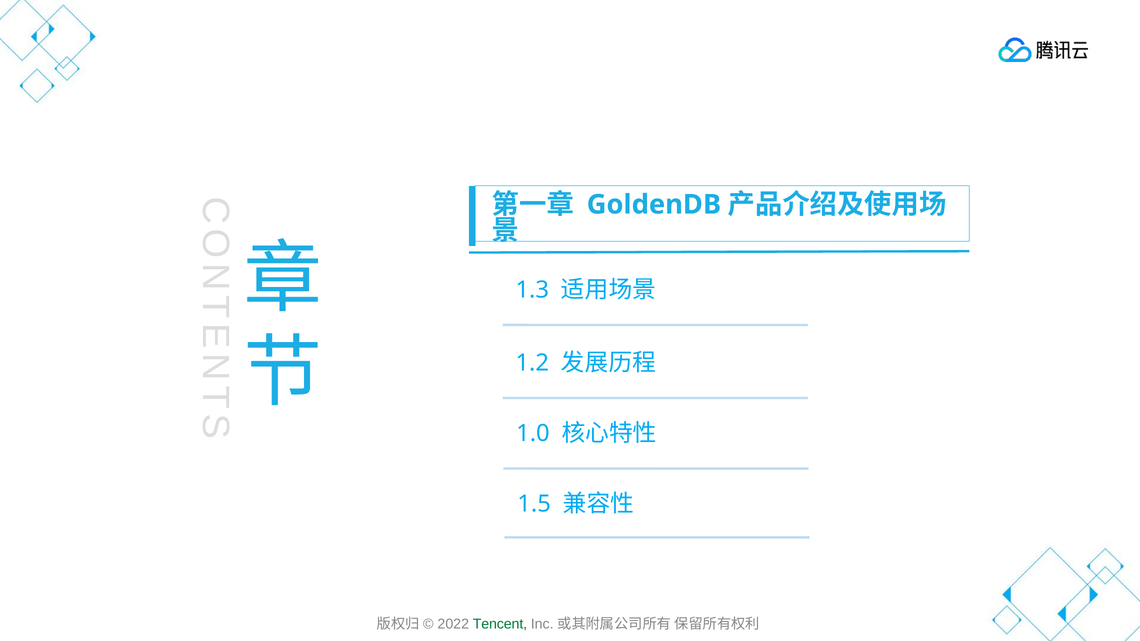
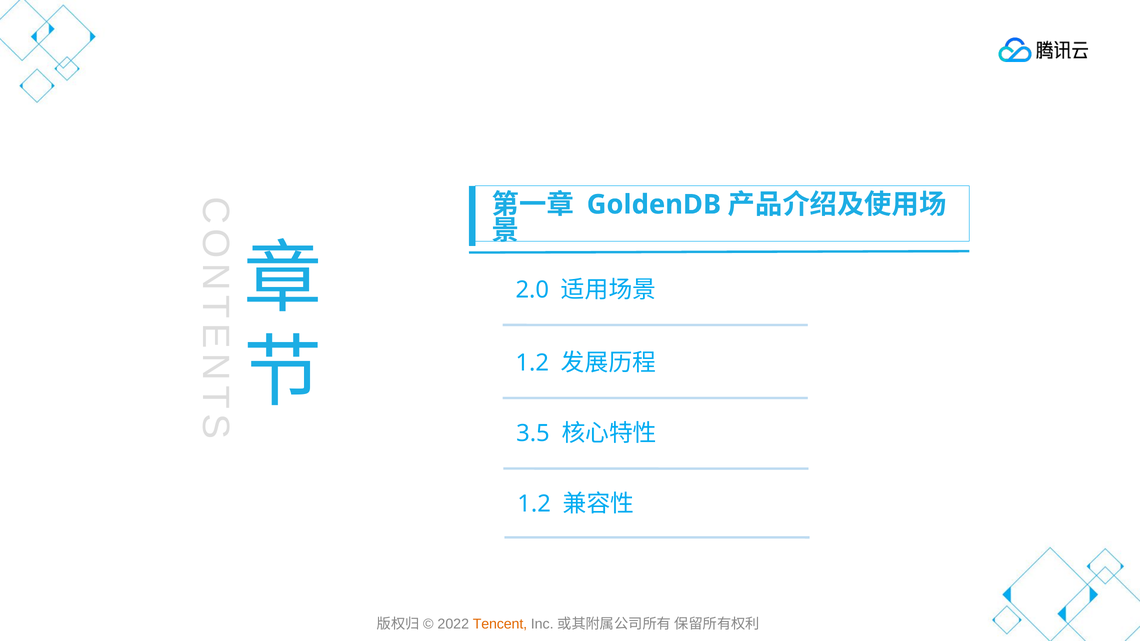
1.3: 1.3 -> 2.0
1.0: 1.0 -> 3.5
1.5 at (534, 504): 1.5 -> 1.2
Tencent colour: green -> orange
